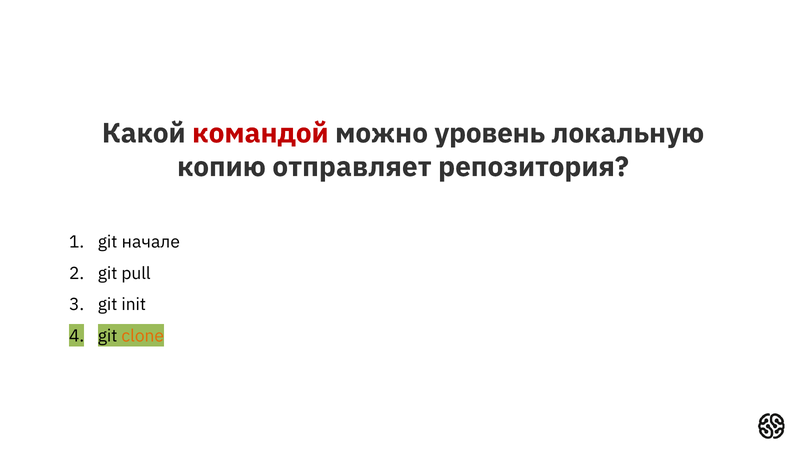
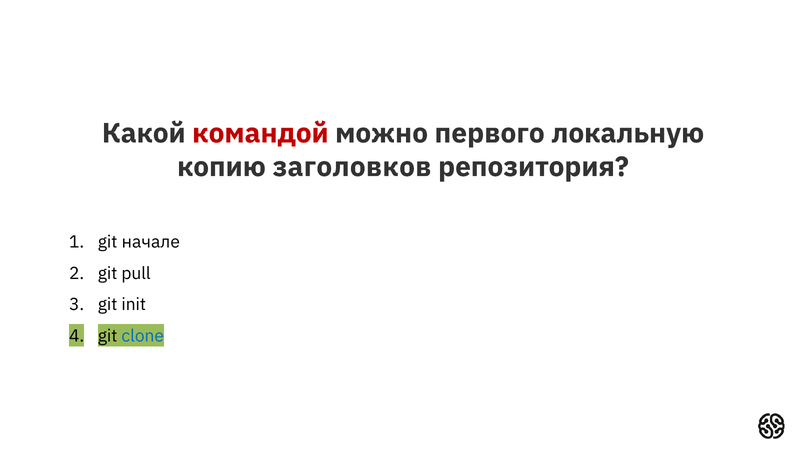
уровень: уровень -> первого
отправляет: отправляет -> заголовков
clone colour: orange -> blue
